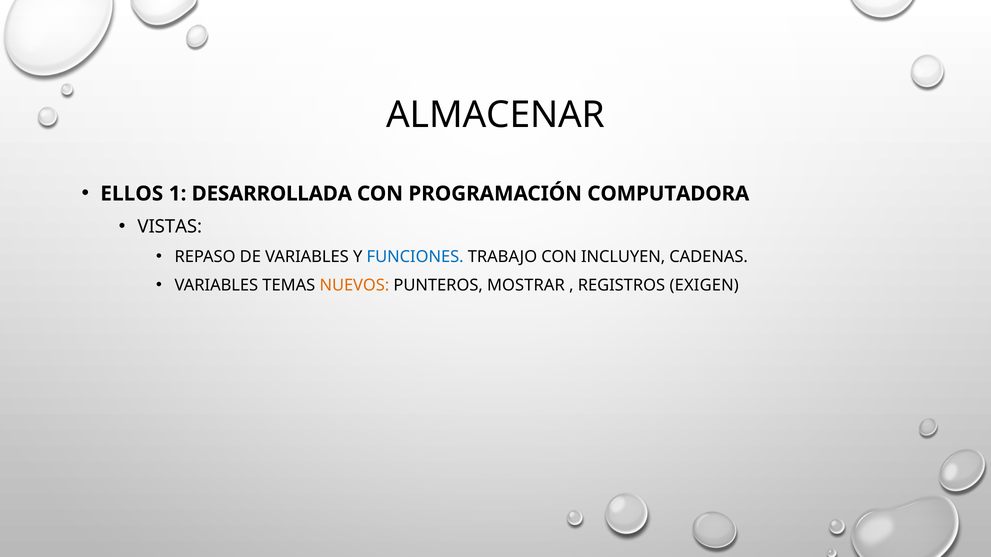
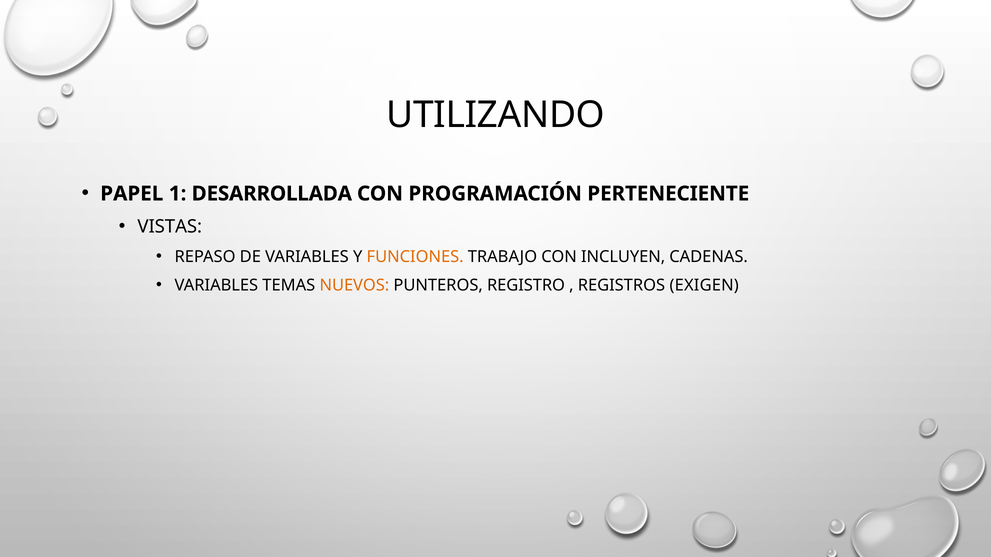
ALMACENAR: ALMACENAR -> UTILIZANDO
ELLOS: ELLOS -> PAPEL
COMPUTADORA: COMPUTADORA -> PERTENECIENTE
FUNCIONES colour: blue -> orange
MOSTRAR: MOSTRAR -> REGISTRO
